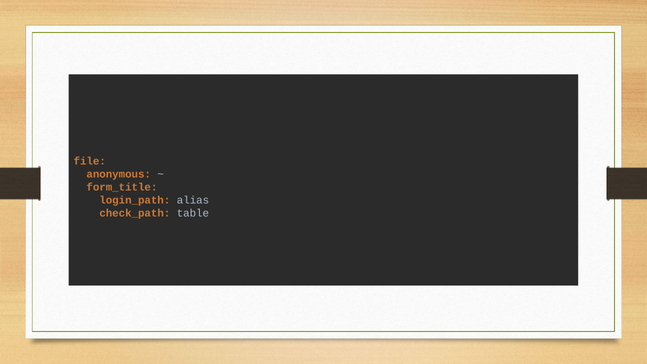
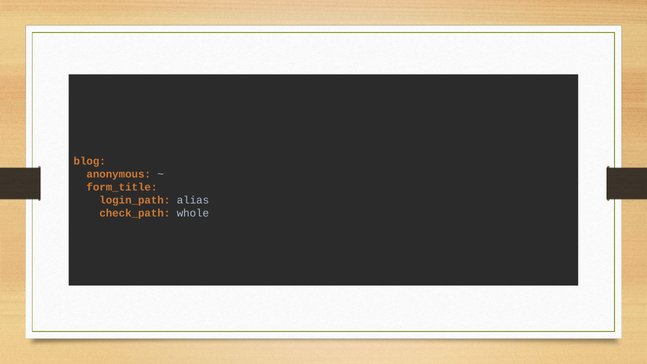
file: file -> blog
table: table -> whole
